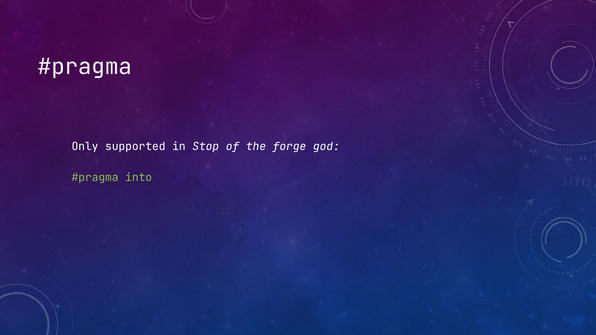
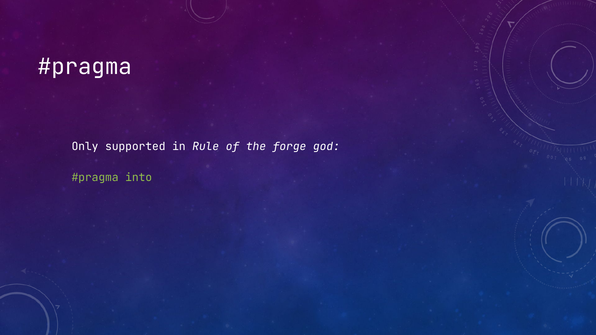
Stop: Stop -> Rule
